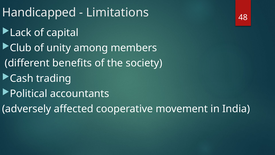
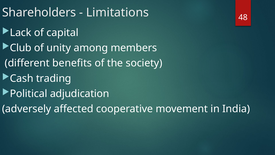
Handicapped: Handicapped -> Shareholders
accountants: accountants -> adjudication
